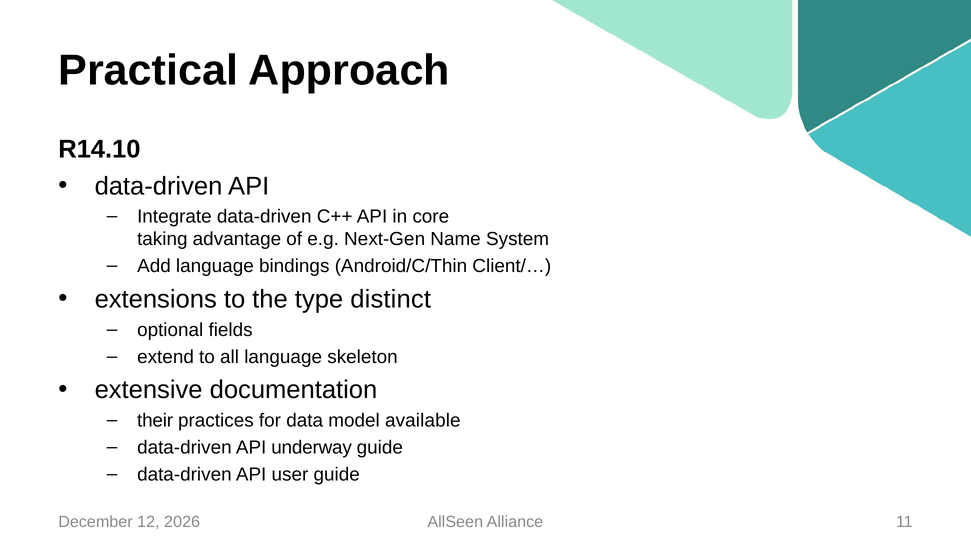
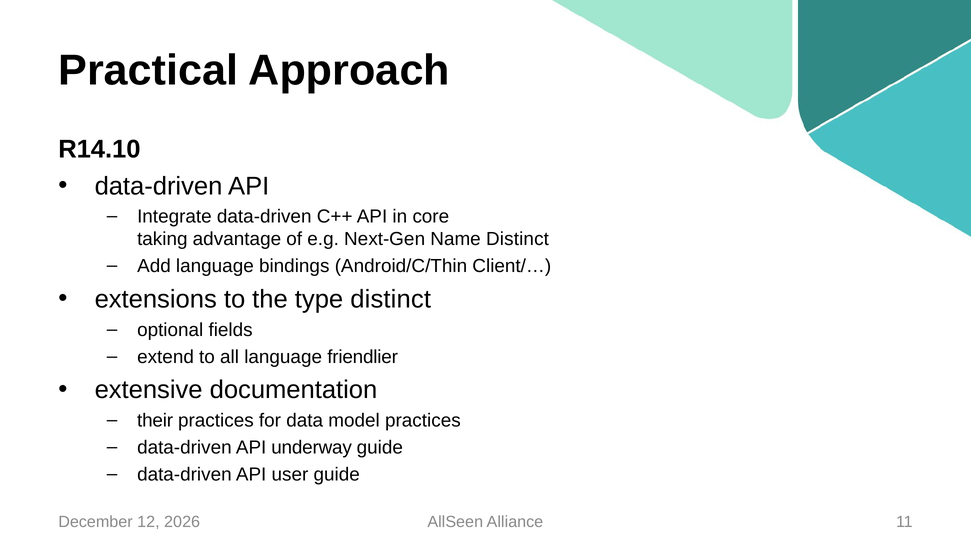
Name System: System -> Distinct
skeleton: skeleton -> friendlier
model available: available -> practices
